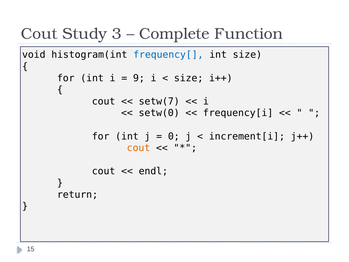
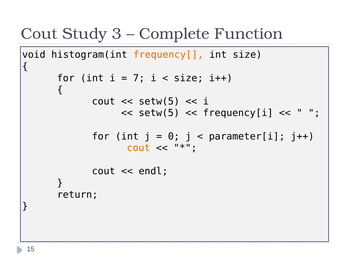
frequency[ colour: blue -> orange
9: 9 -> 7
setw(7 at (159, 101): setw(7 -> setw(5
setw(0 at (159, 113): setw(0 -> setw(5
increment[i: increment[i -> parameter[i
